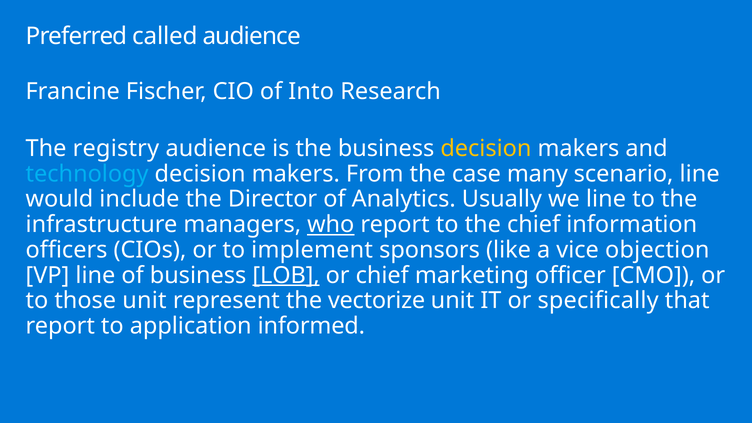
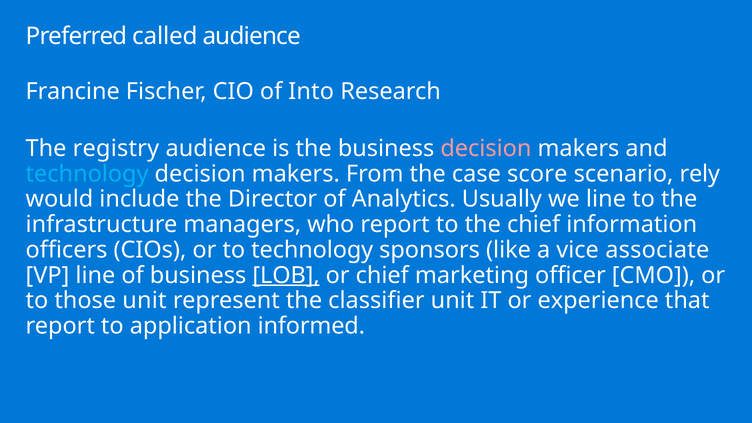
decision at (486, 148) colour: yellow -> pink
many: many -> score
scenario line: line -> rely
who underline: present -> none
to implement: implement -> technology
objection: objection -> associate
vectorize: vectorize -> classifier
specifically: specifically -> experience
